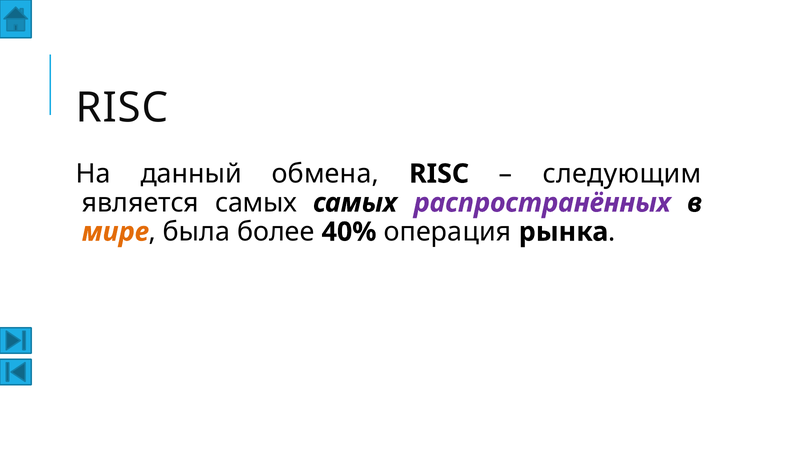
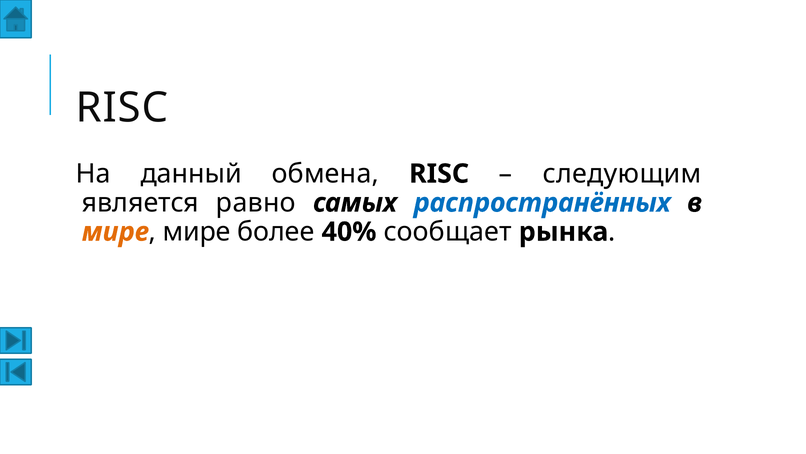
является самых: самых -> равно
распространённых colour: purple -> blue
была at (196, 232): была -> мире
операция: операция -> сообщает
